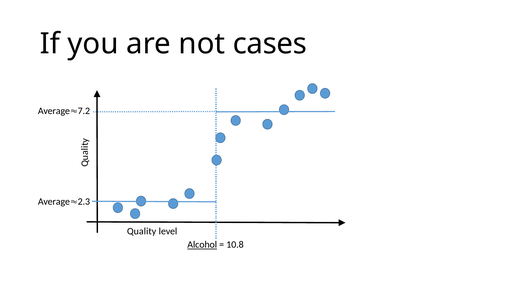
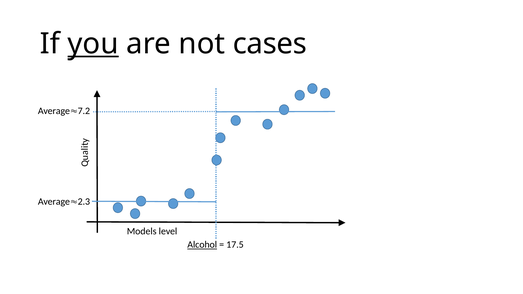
you underline: none -> present
Quality: Quality -> Models
10.8: 10.8 -> 17.5
